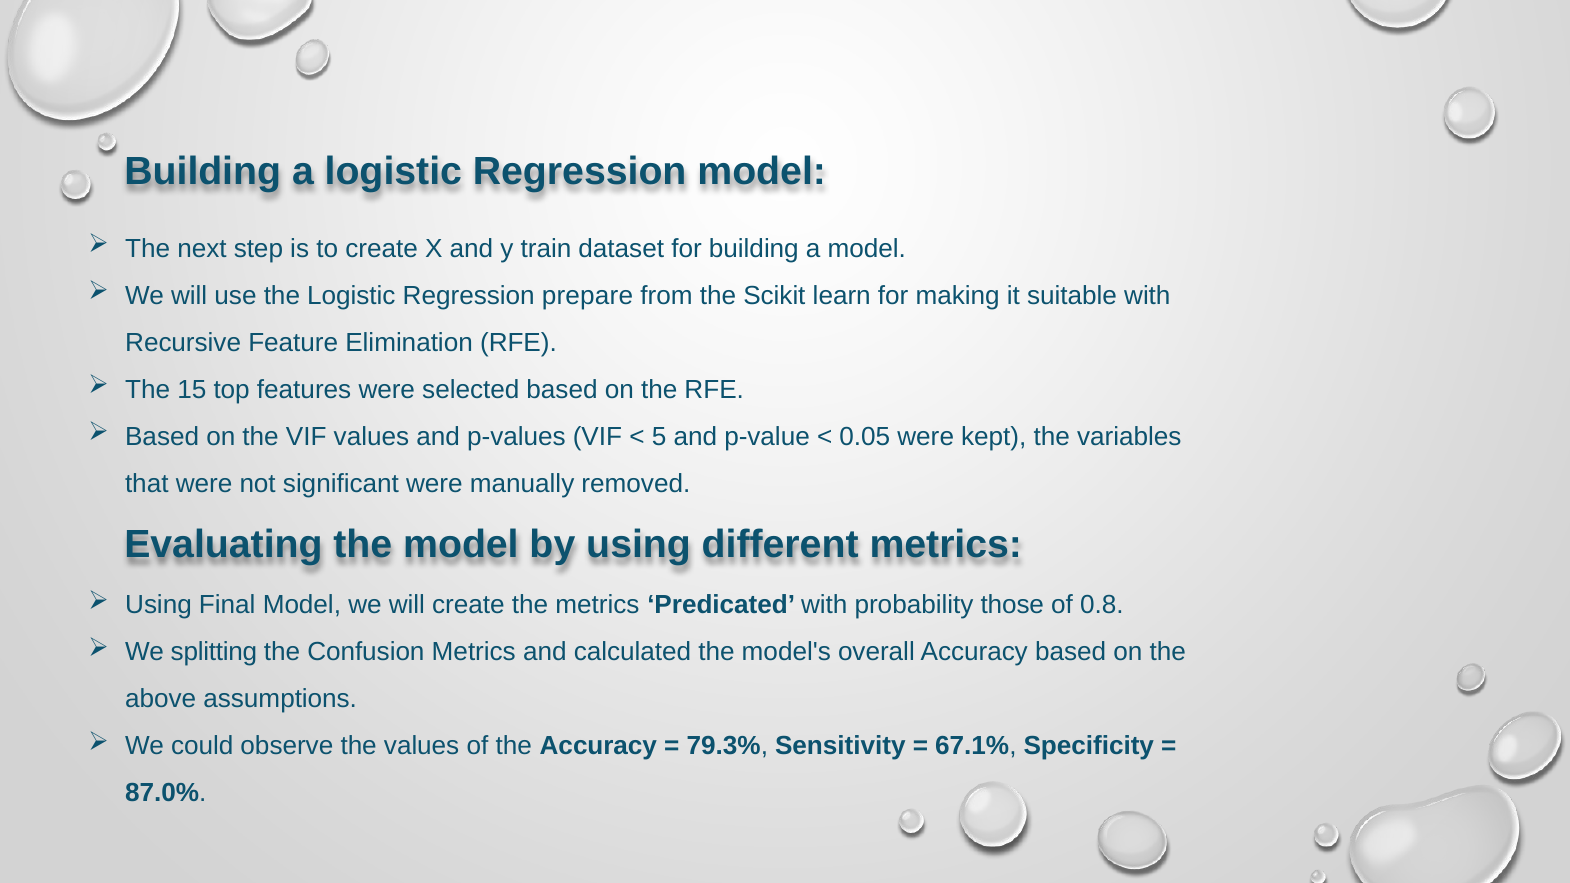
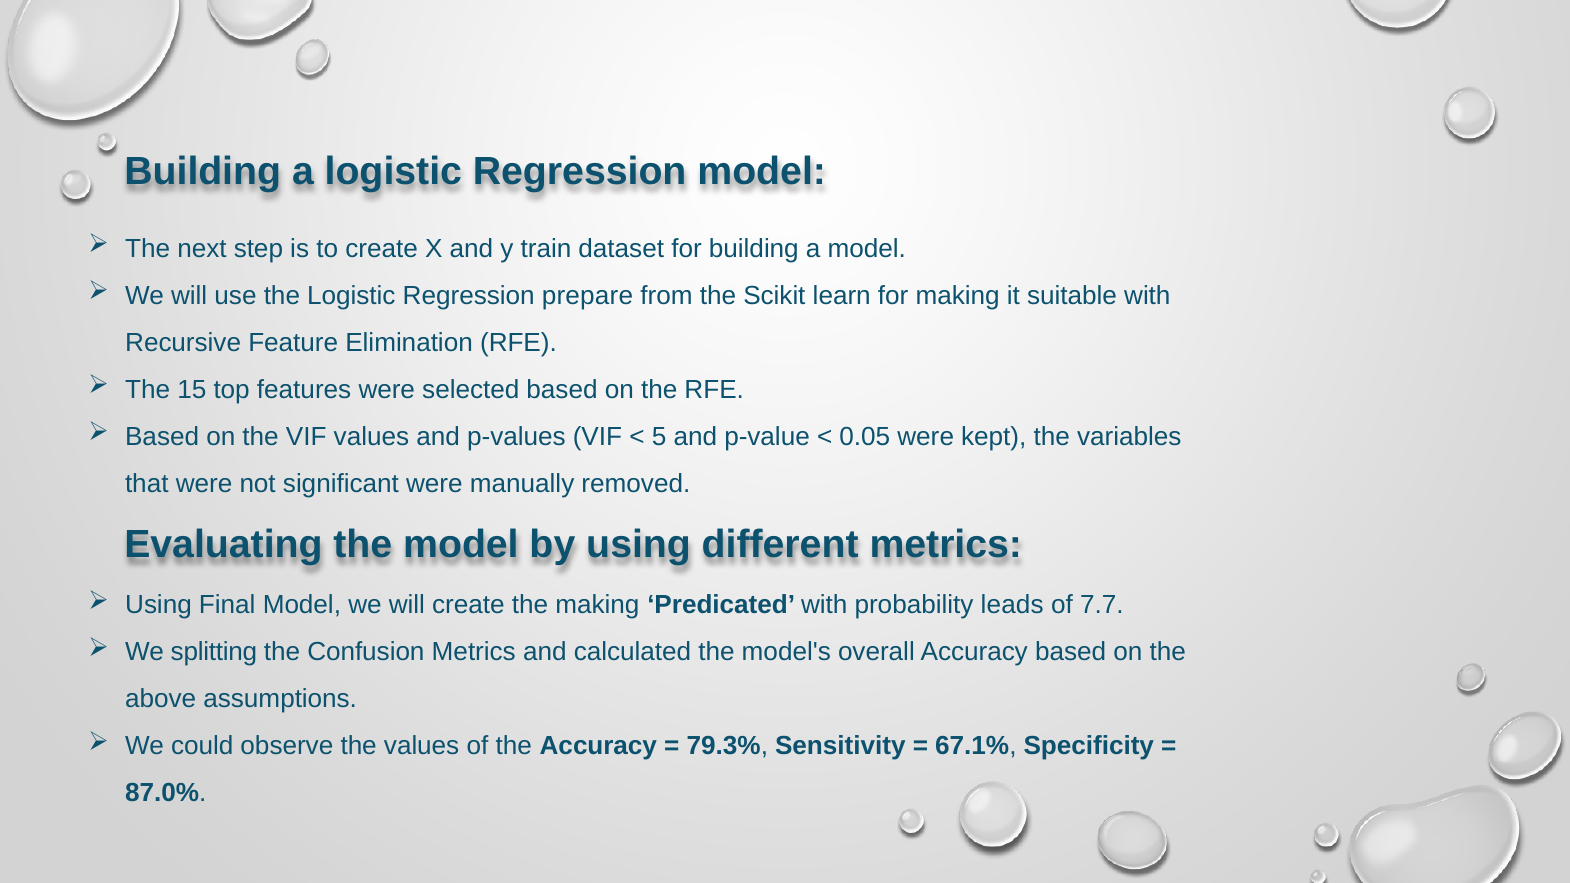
the metrics: metrics -> making
those: those -> leads
0.8: 0.8 -> 7.7
